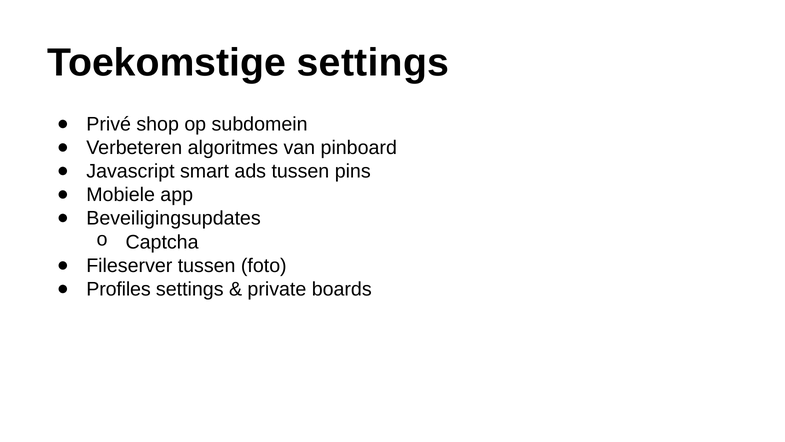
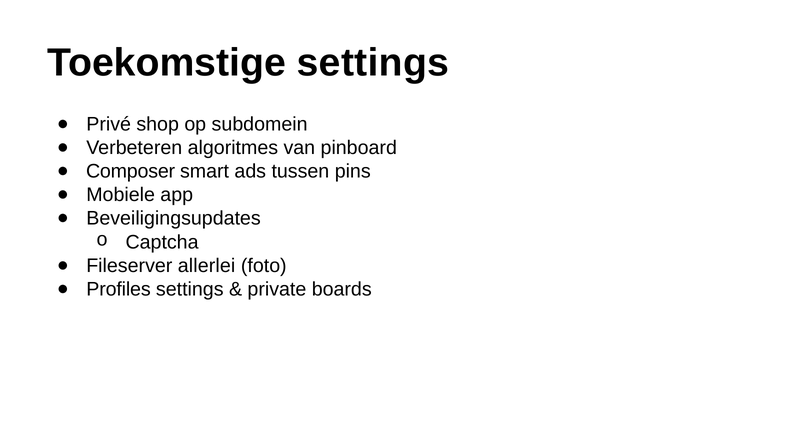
Javascript: Javascript -> Composer
Fileserver tussen: tussen -> allerlei
